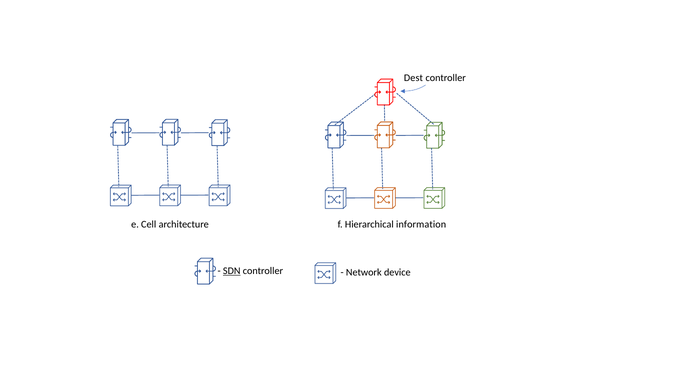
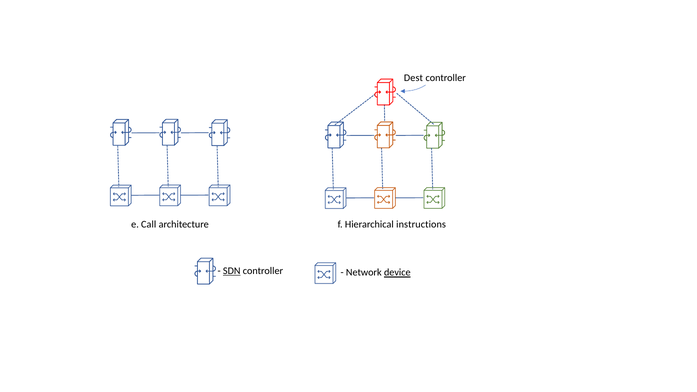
Cell: Cell -> Call
information: information -> instructions
device underline: none -> present
